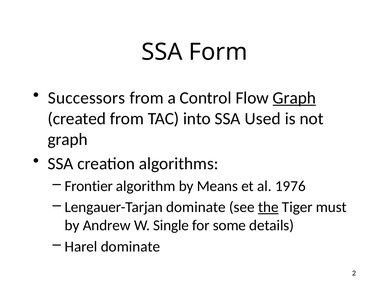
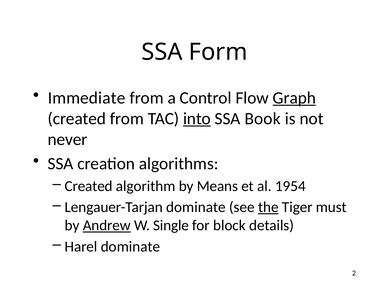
Successors: Successors -> Immediate
into underline: none -> present
Used: Used -> Book
graph at (68, 139): graph -> never
Frontier at (89, 186): Frontier -> Created
1976: 1976 -> 1954
Andrew underline: none -> present
some: some -> block
